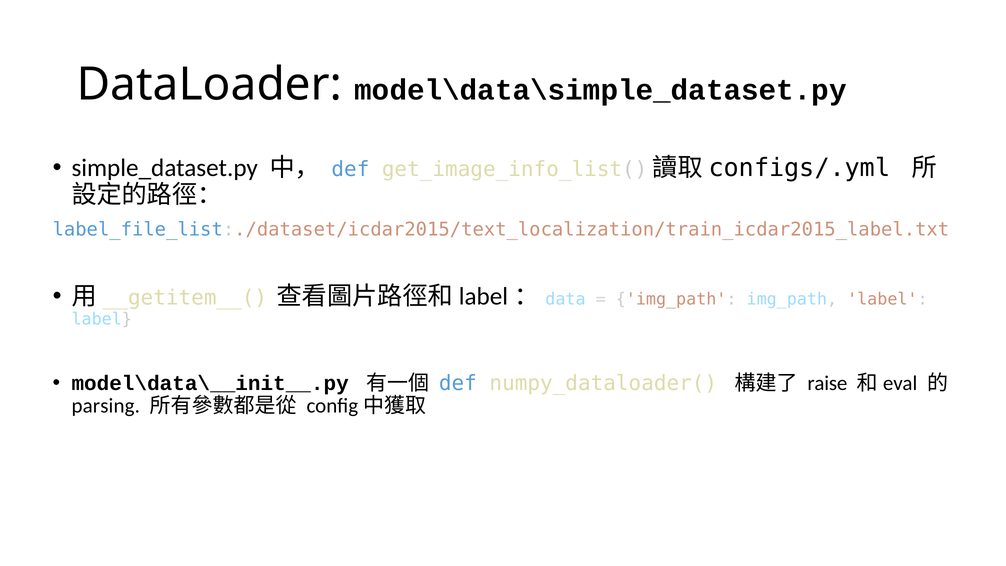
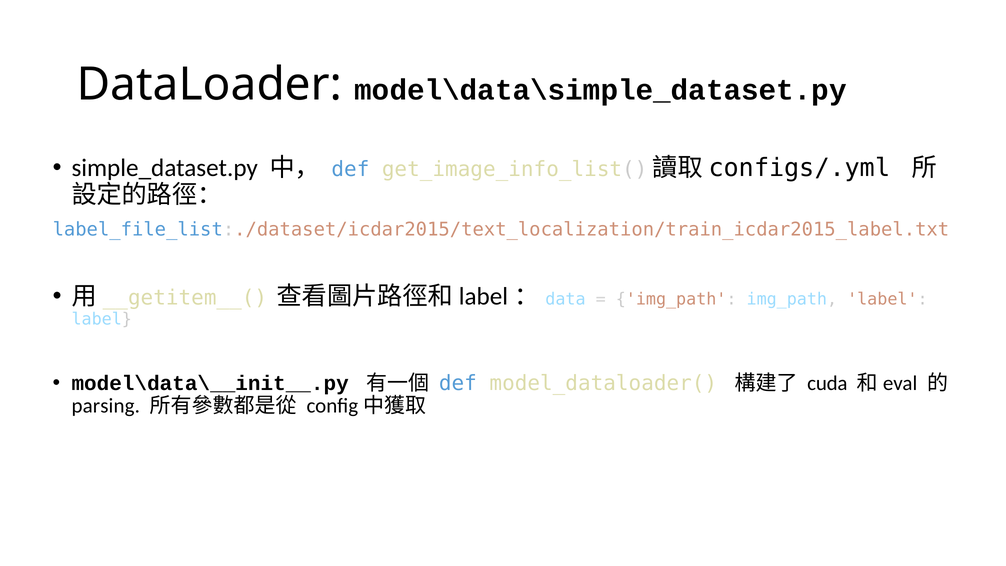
numpy_dataloader(: numpy_dataloader( -> model_dataloader(
raise: raise -> cuda
